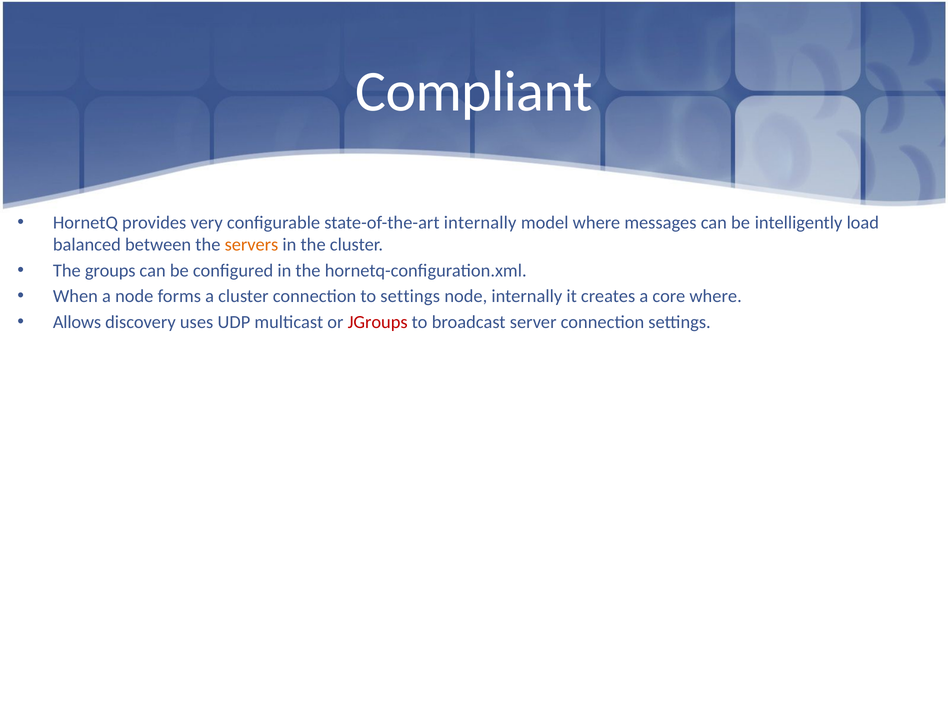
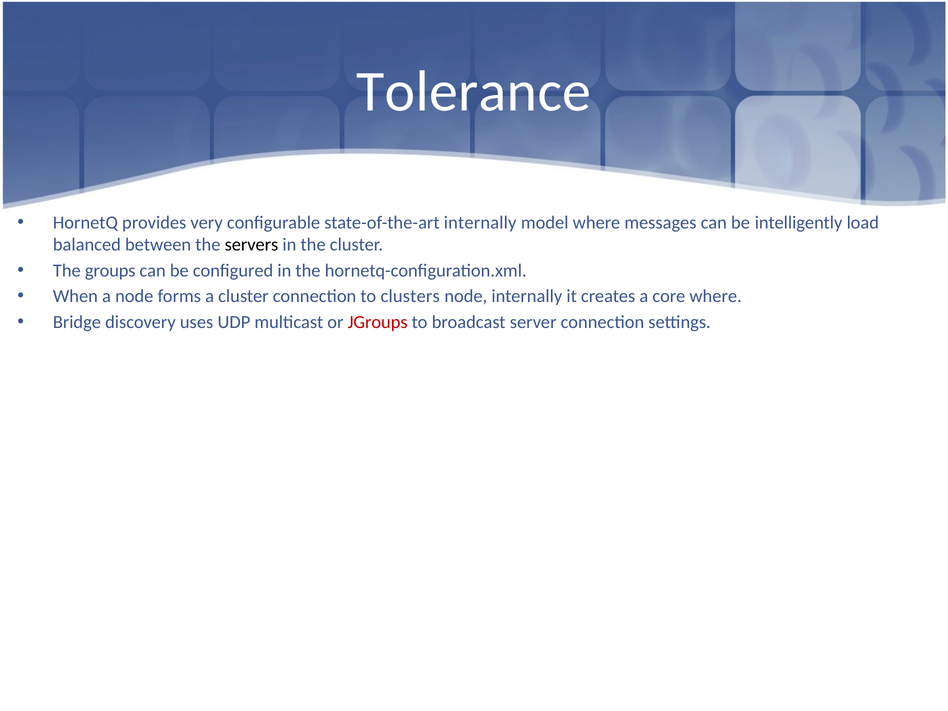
Compliant: Compliant -> Tolerance
servers colour: orange -> black
to settings: settings -> clusters
Allows: Allows -> Bridge
